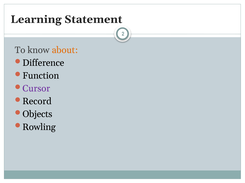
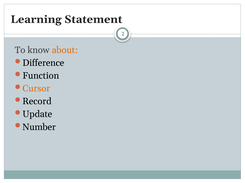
Cursor colour: purple -> orange
Objects: Objects -> Update
Rowling: Rowling -> Number
